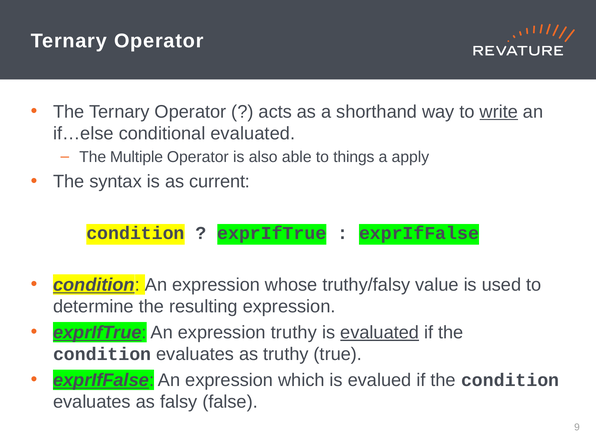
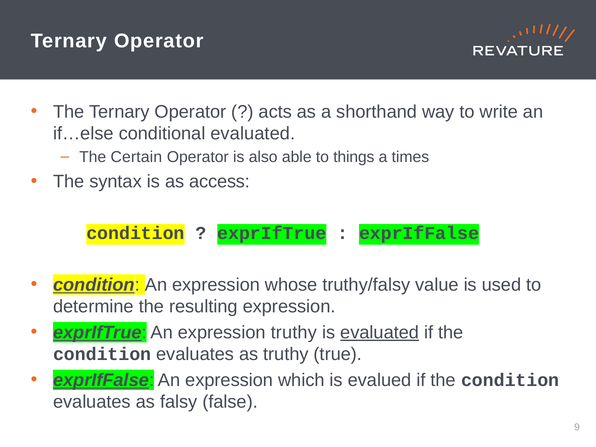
write underline: present -> none
Multiple: Multiple -> Certain
apply: apply -> times
current: current -> access
